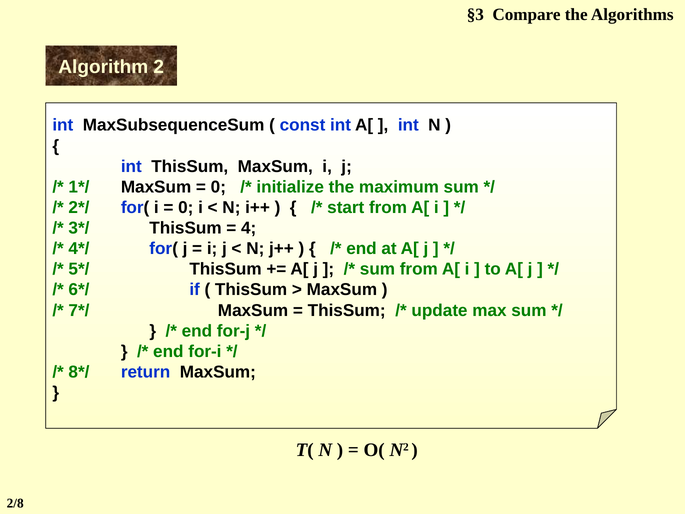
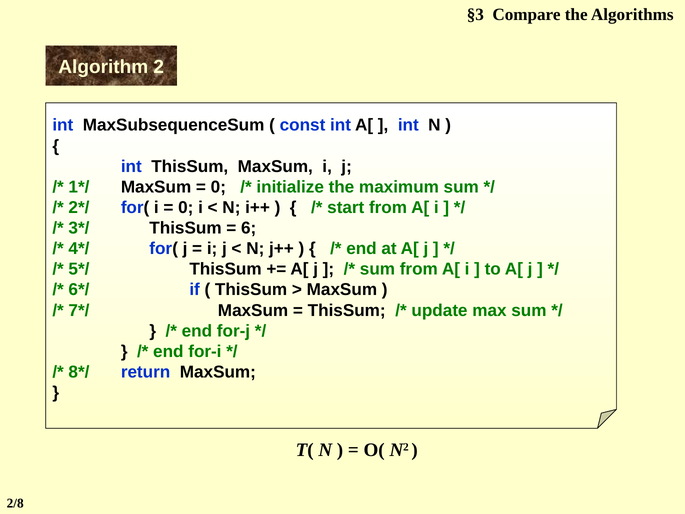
4: 4 -> 6
